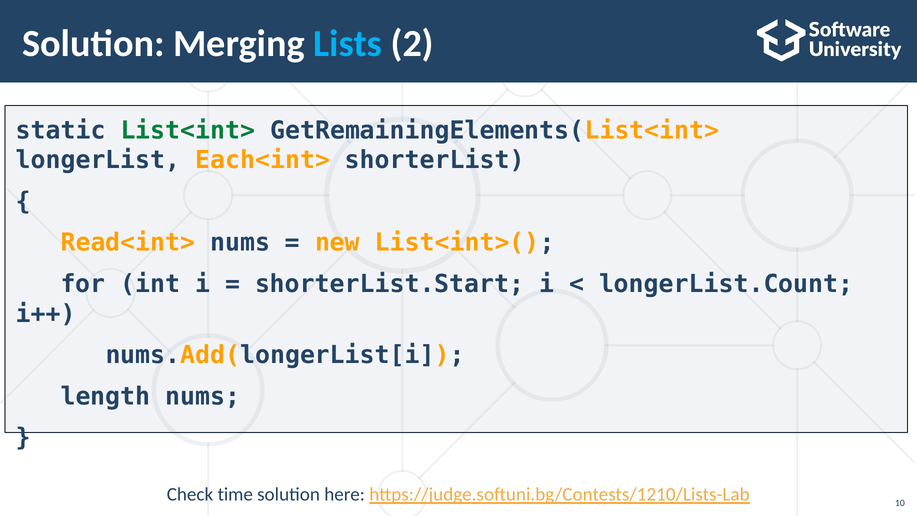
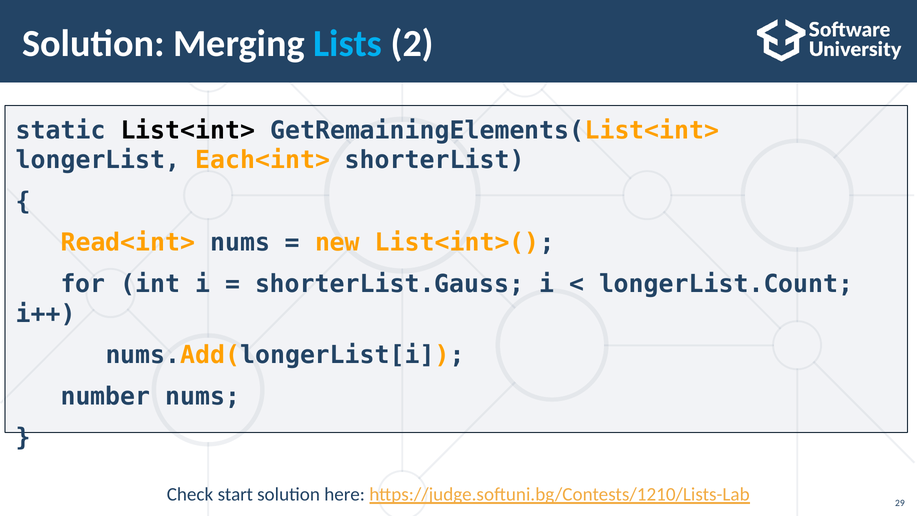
List<int> colour: green -> black
shorterList.Start: shorterList.Start -> shorterList.Gauss
length: length -> number
time: time -> start
10: 10 -> 29
